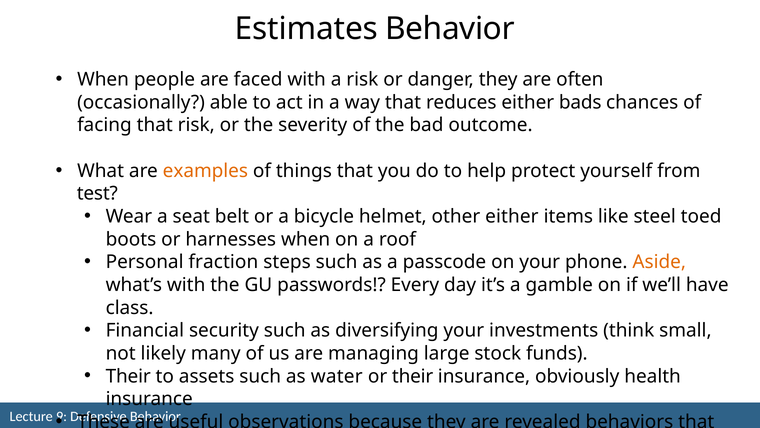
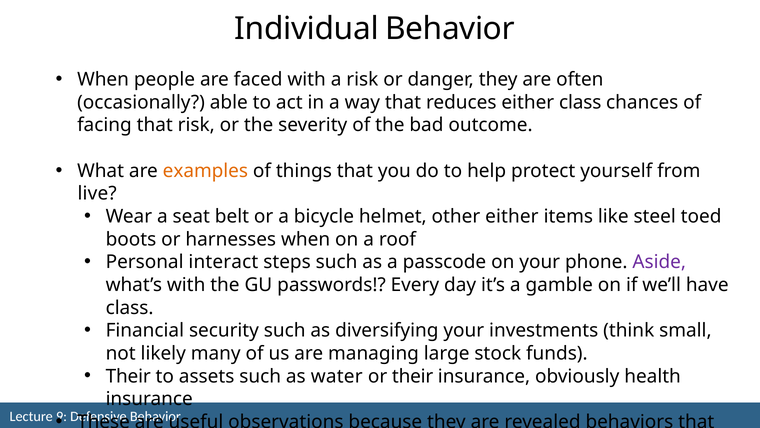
Estimates: Estimates -> Individual
either bads: bads -> class
test: test -> live
fraction: fraction -> interact
Aside colour: orange -> purple
